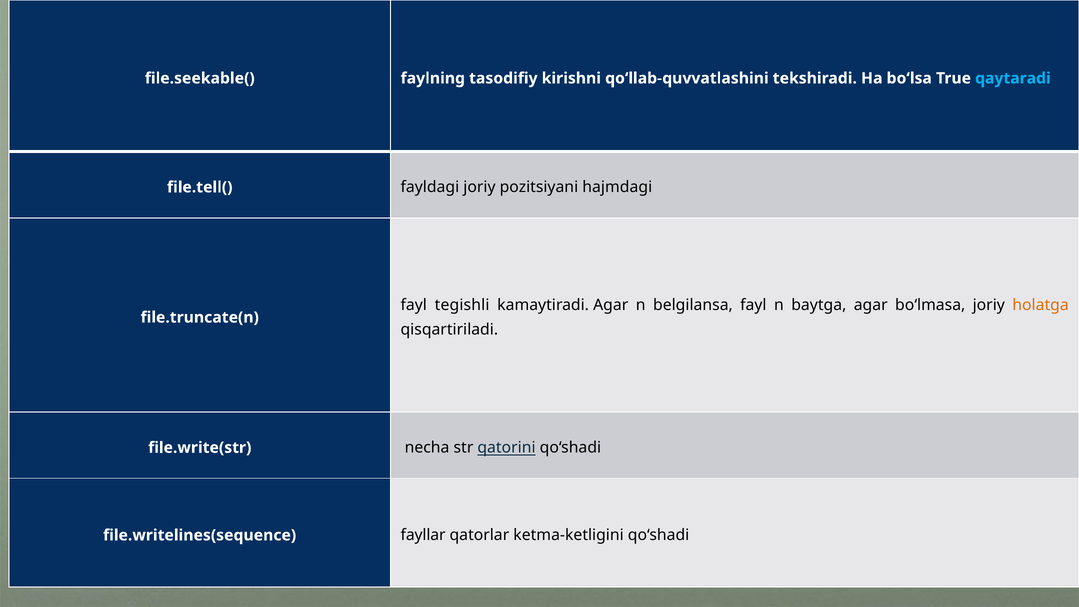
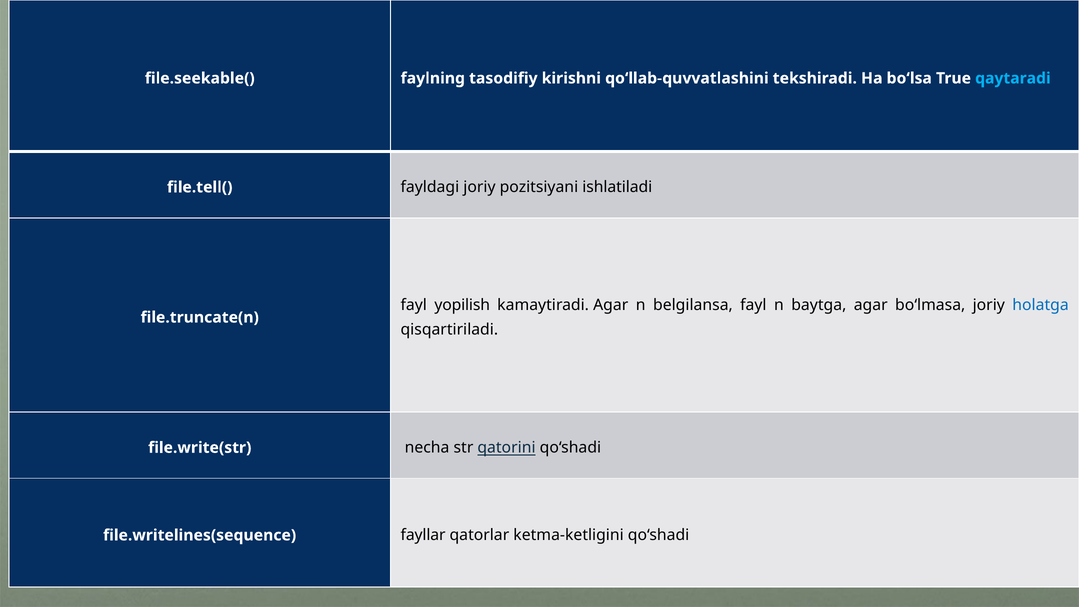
hajmdagi: hajmdagi -> ishlatiladi
tegishli: tegishli -> yopilish
holatga colour: orange -> blue
